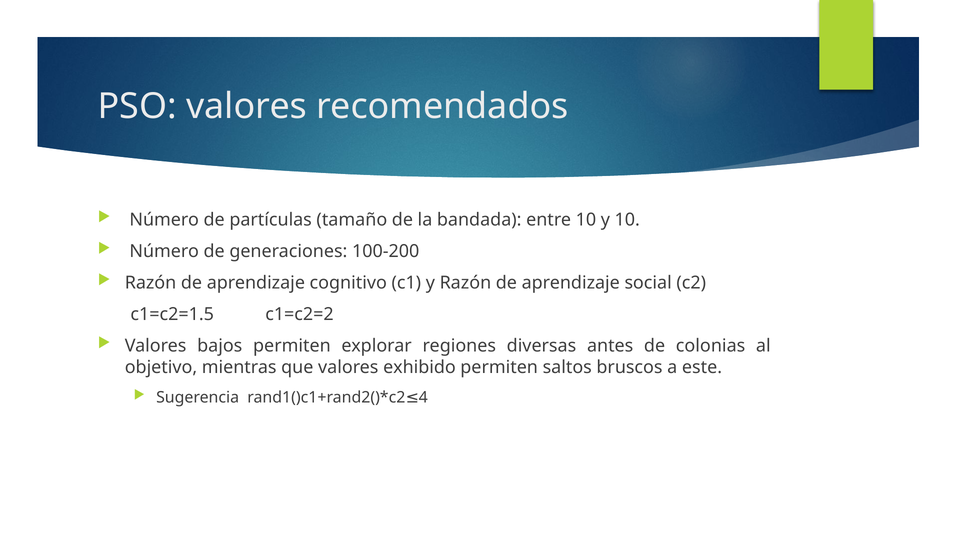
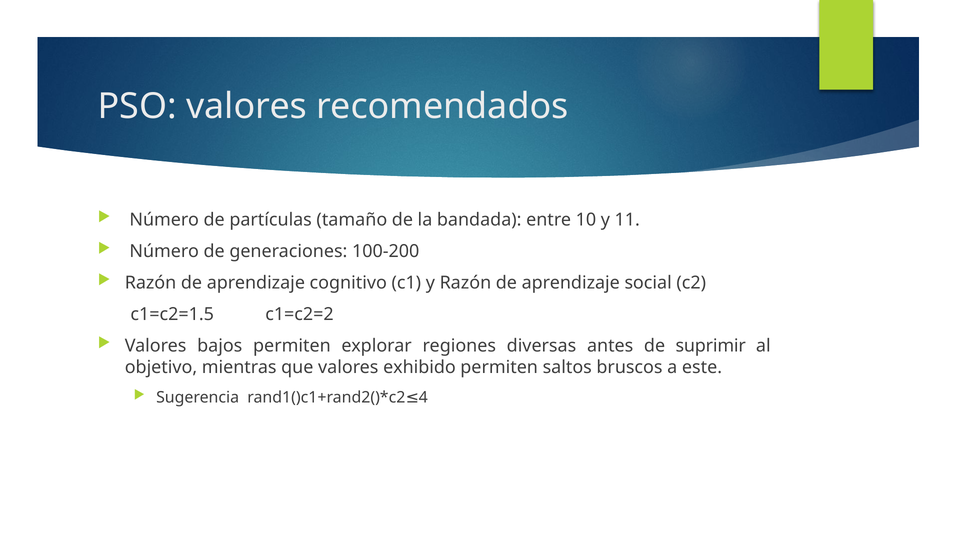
y 10: 10 -> 11
colonias: colonias -> suprimir
